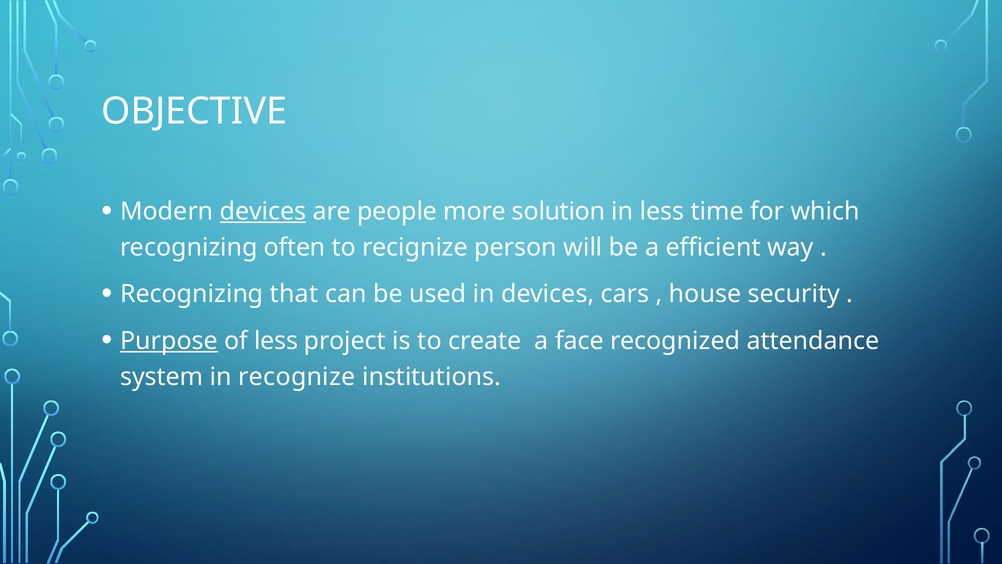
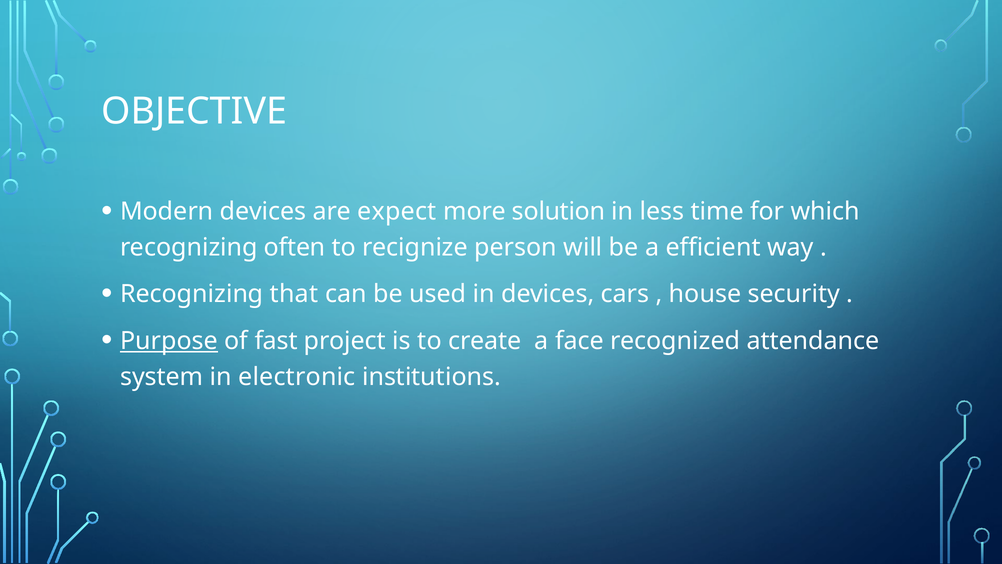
devices at (263, 211) underline: present -> none
people: people -> expect
of less: less -> fast
recognize: recognize -> electronic
